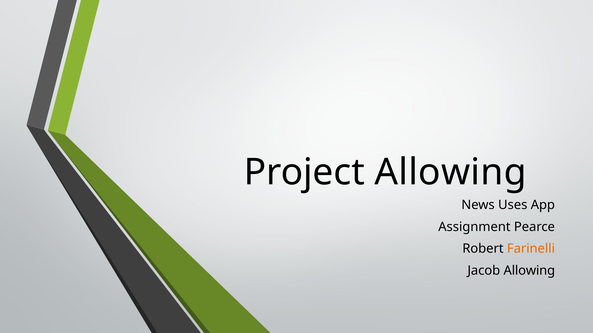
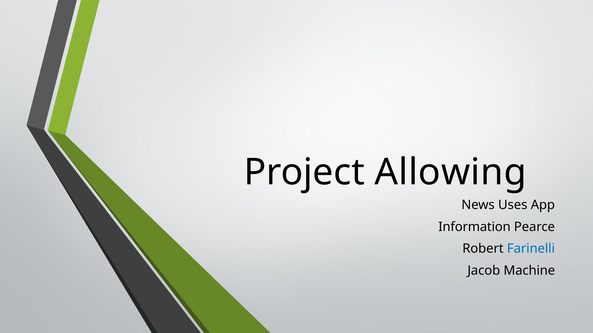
Assignment: Assignment -> Information
Farinelli colour: orange -> blue
Jacob Allowing: Allowing -> Machine
